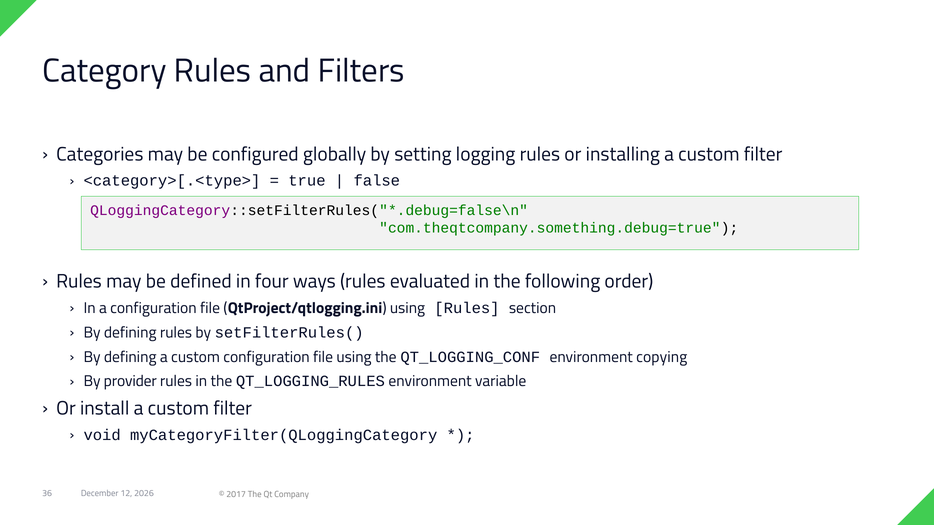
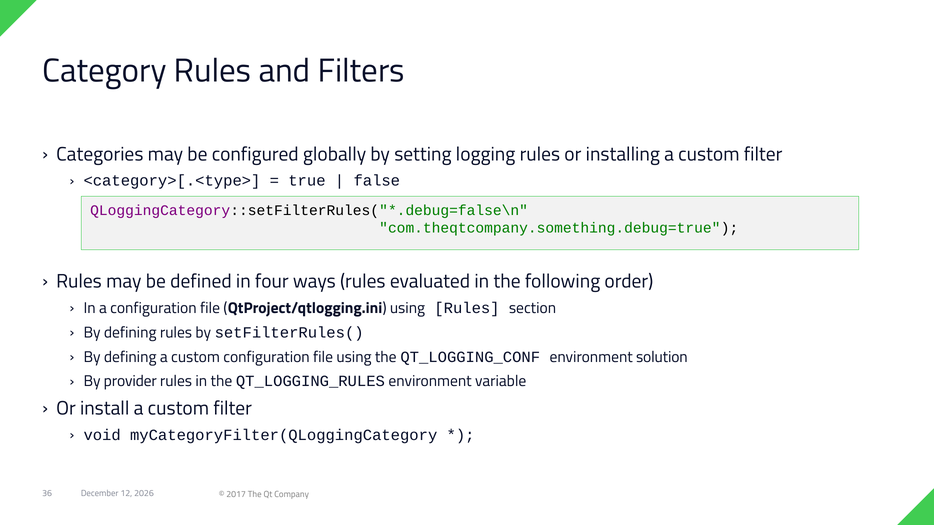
copying: copying -> solution
